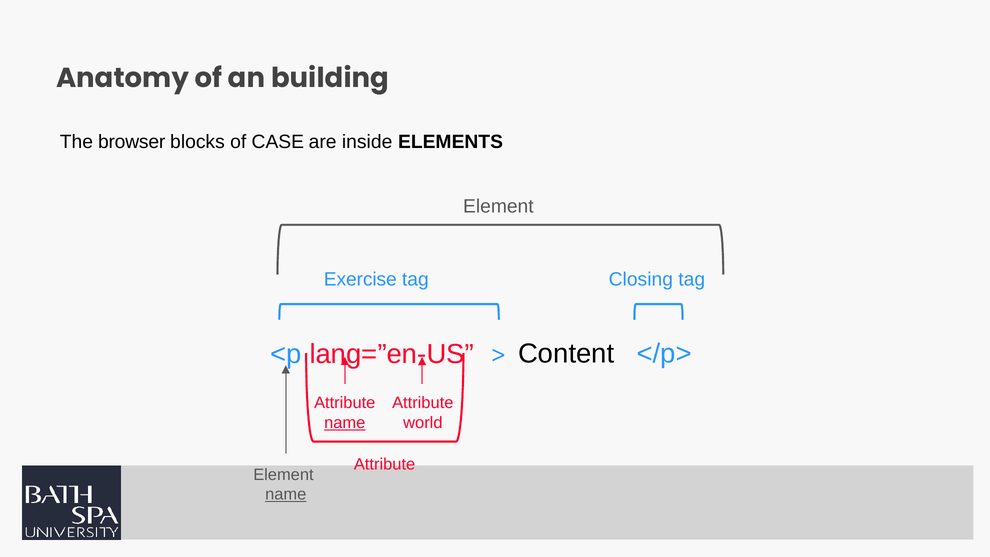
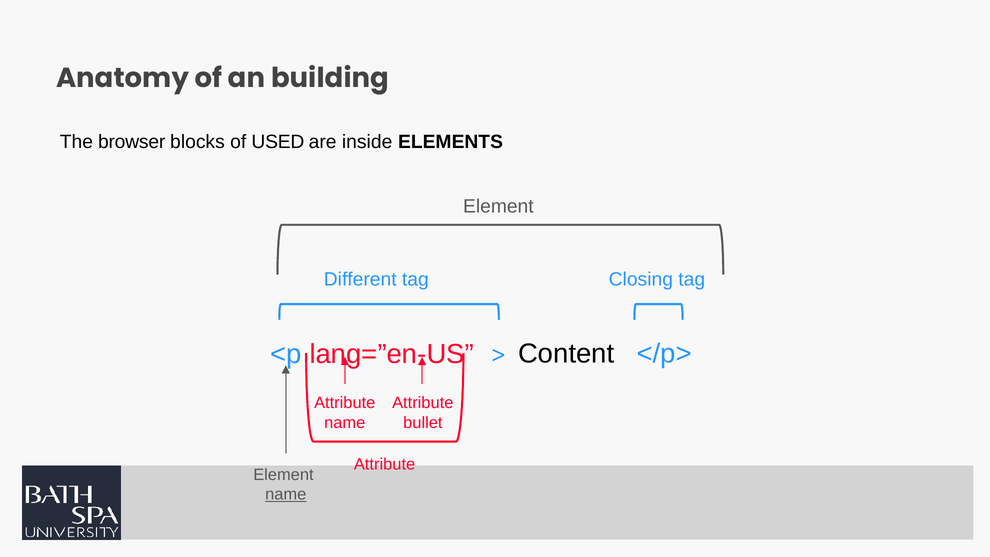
CASE: CASE -> USED
Exercise: Exercise -> Different
name at (345, 423) underline: present -> none
world: world -> bullet
